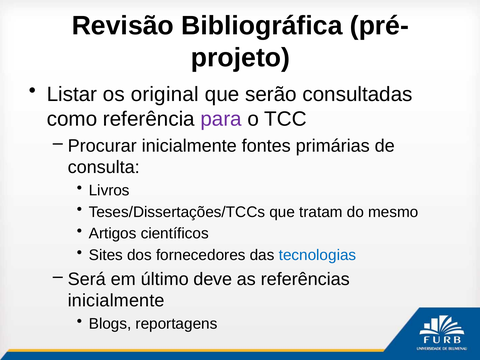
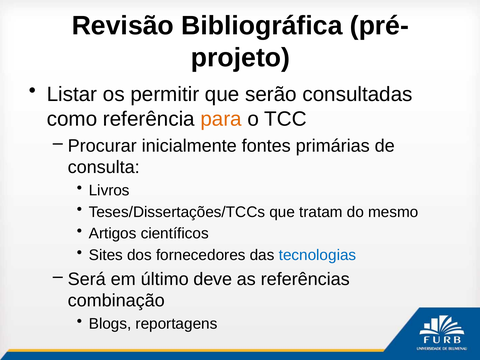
original: original -> permitir
para colour: purple -> orange
inicialmente at (116, 301): inicialmente -> combinação
